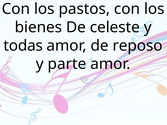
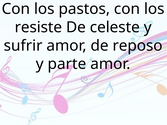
bienes: bienes -> resiste
todas: todas -> sufrir
